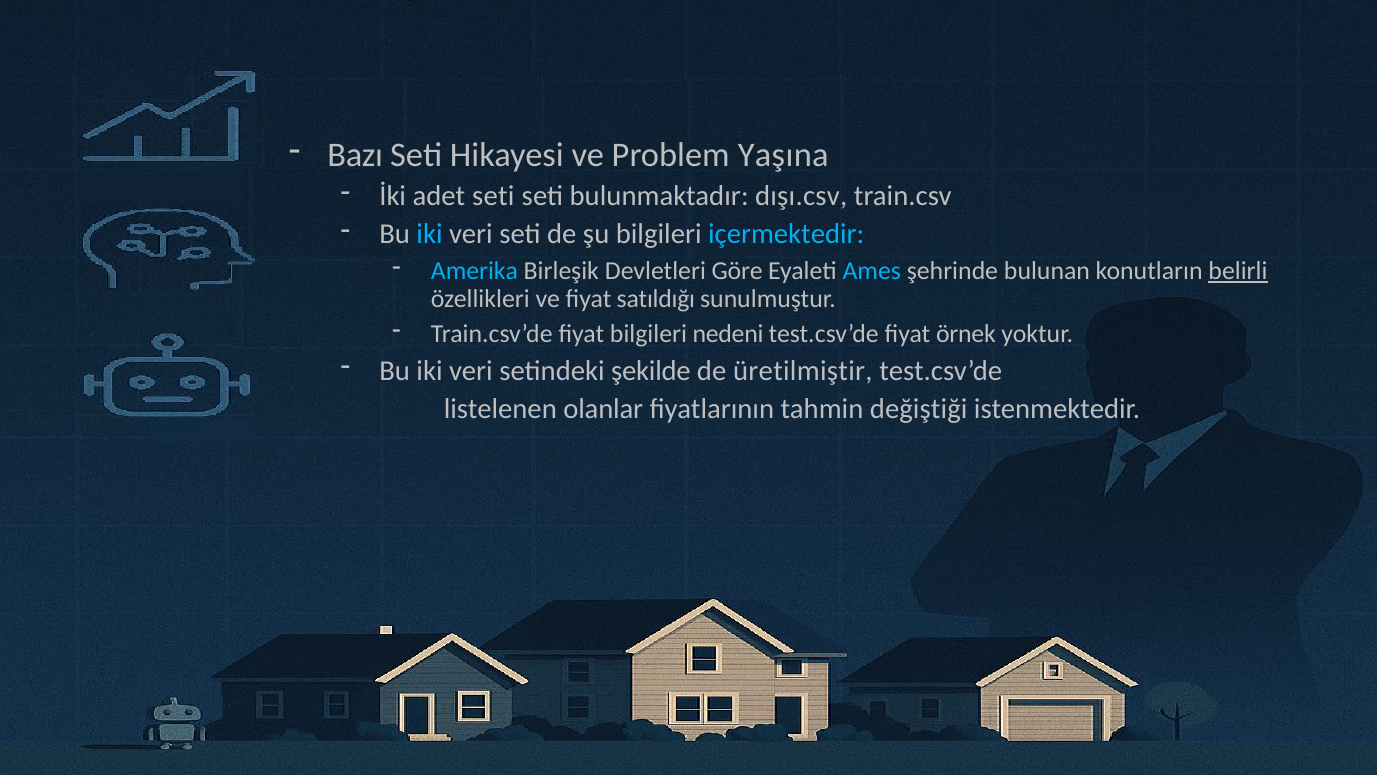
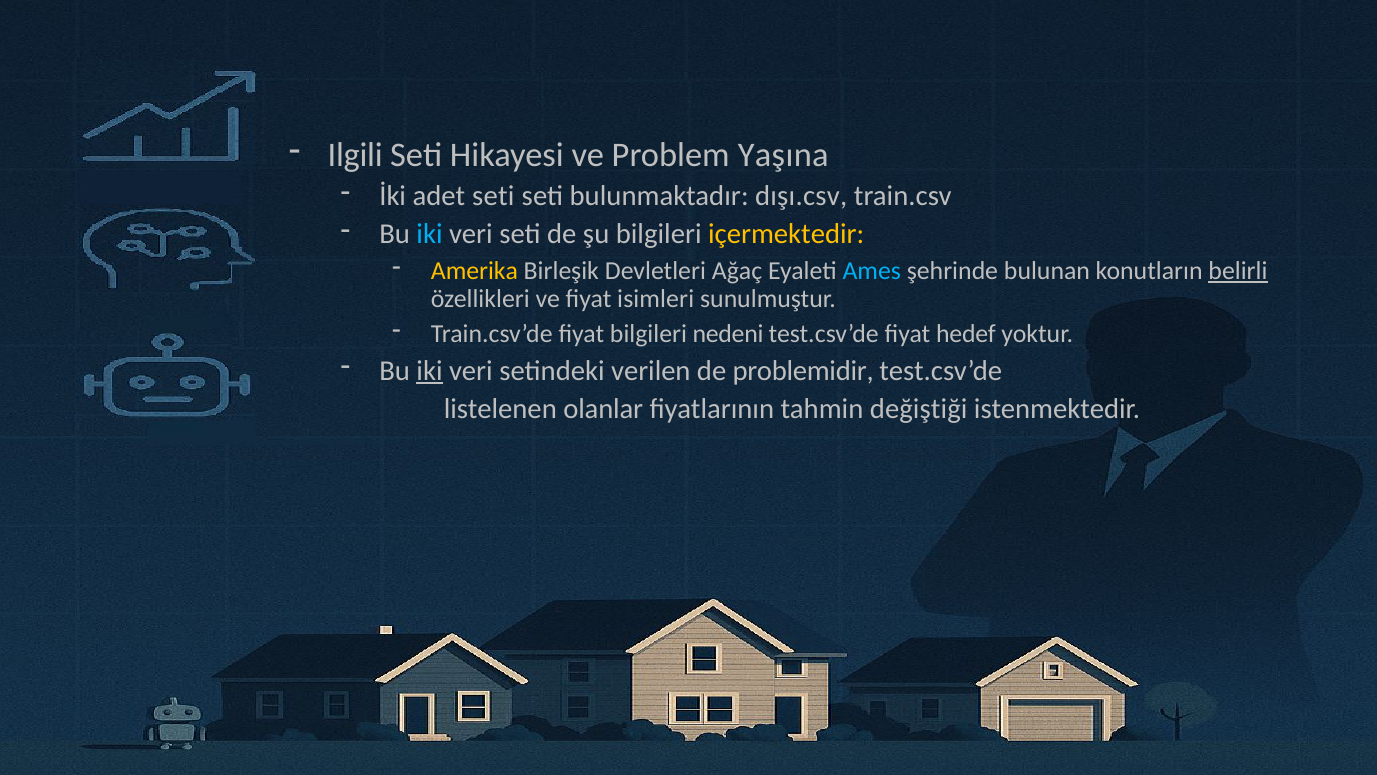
Bazı: Bazı -> Ilgili
içermektedir colour: light blue -> yellow
Amerika colour: light blue -> yellow
Göre: Göre -> Ağaç
satıldığı: satıldığı -> isimleri
örnek: örnek -> hedef
iki at (430, 370) underline: none -> present
şekilde: şekilde -> verilen
üretilmiştir: üretilmiştir -> problemidir
